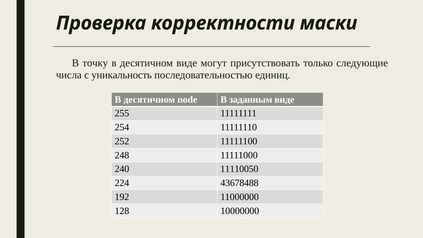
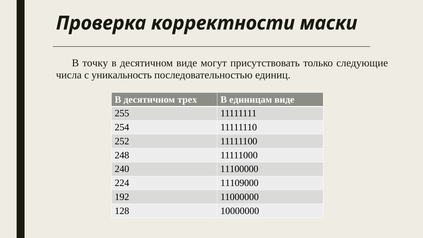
node: node -> трех
заданным: заданным -> единицам
11110050: 11110050 -> 11100000
43678488: 43678488 -> 11109000
